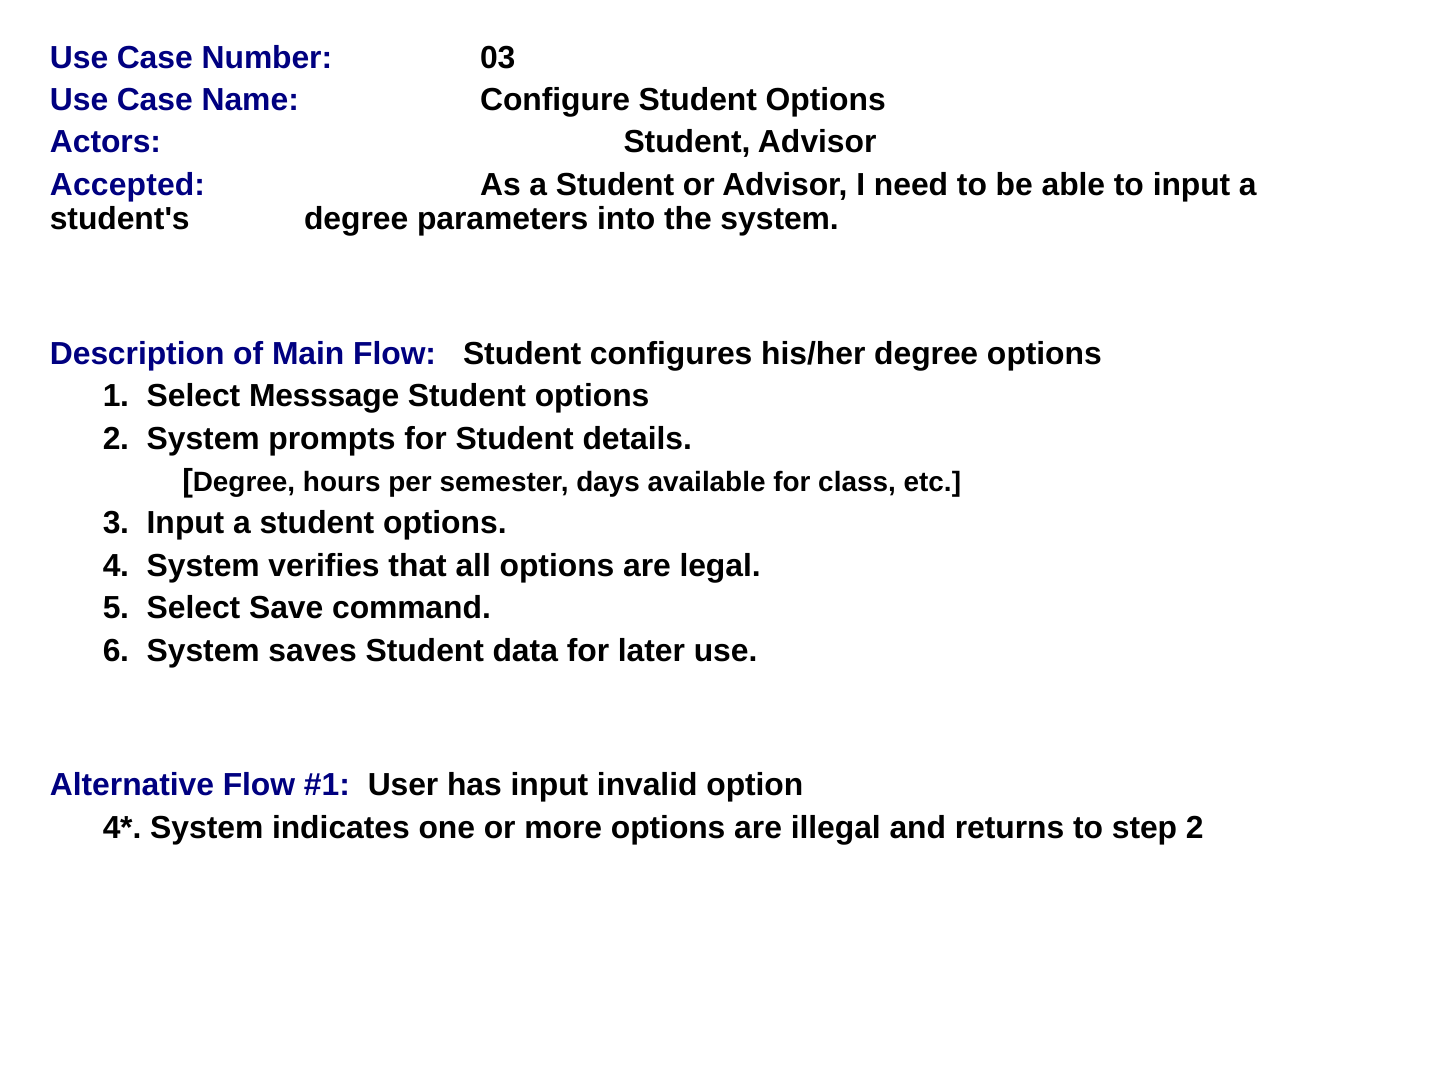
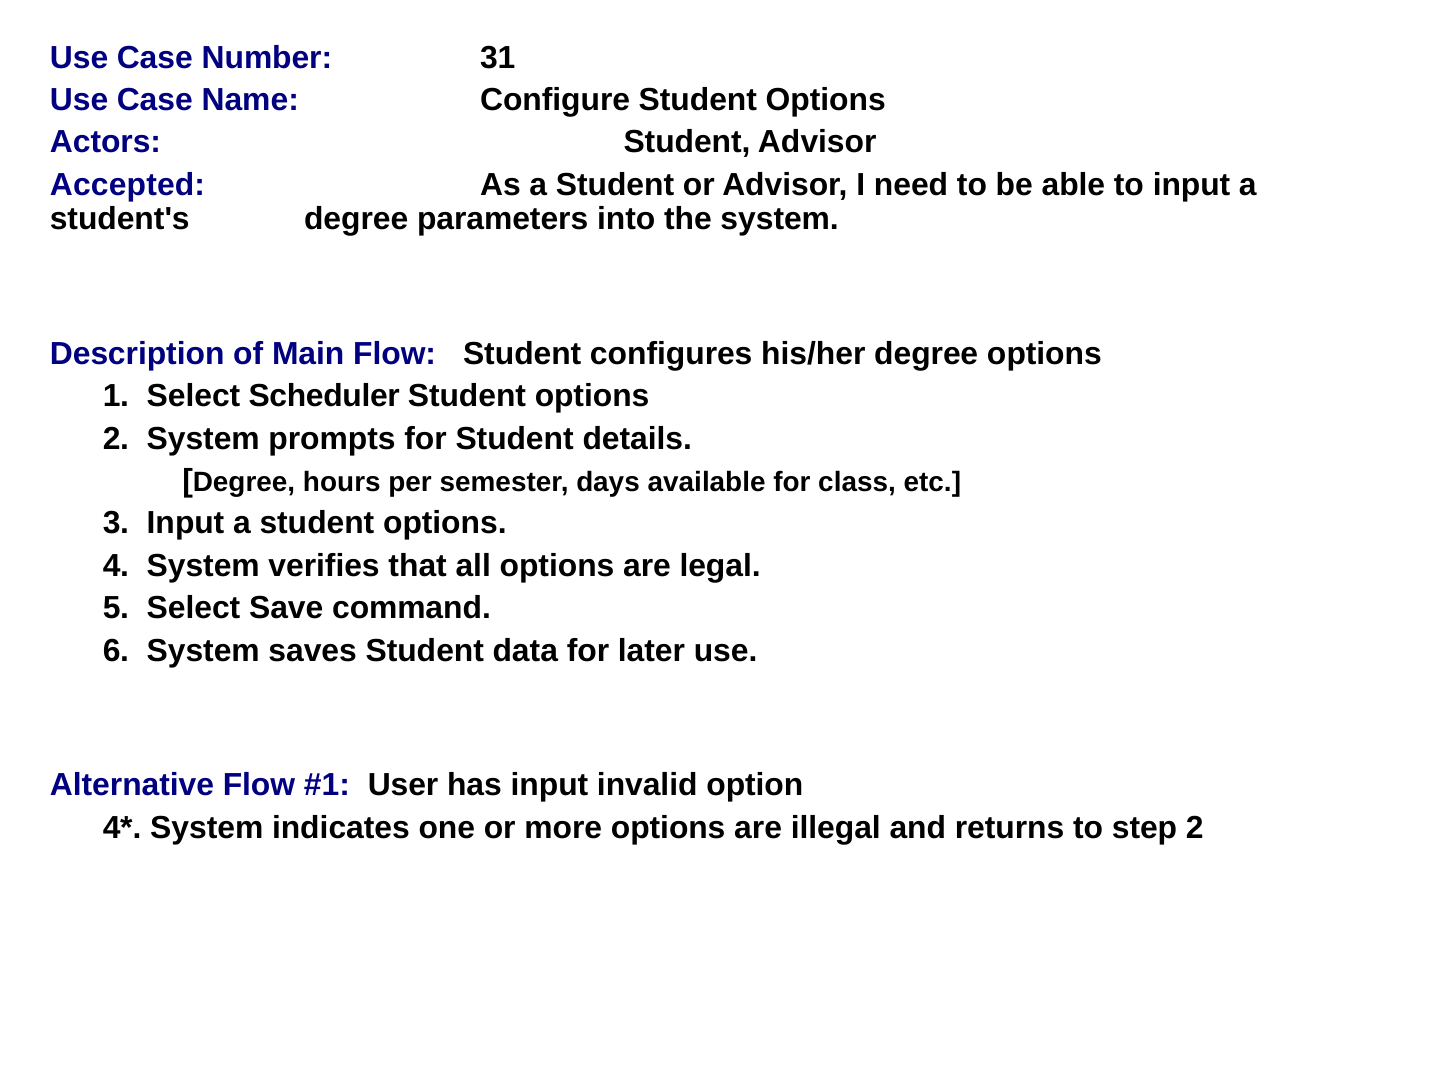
03: 03 -> 31
Messsage: Messsage -> Scheduler
